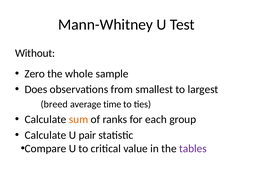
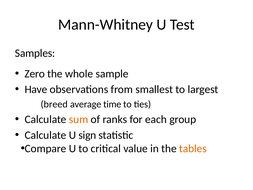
Without: Without -> Samples
Does: Does -> Have
pair: pair -> sign
tables colour: purple -> orange
